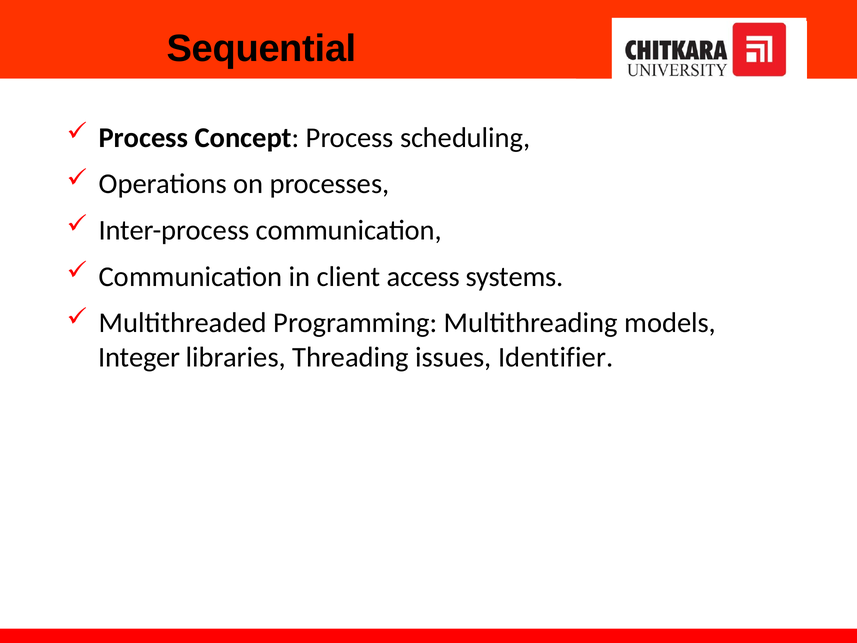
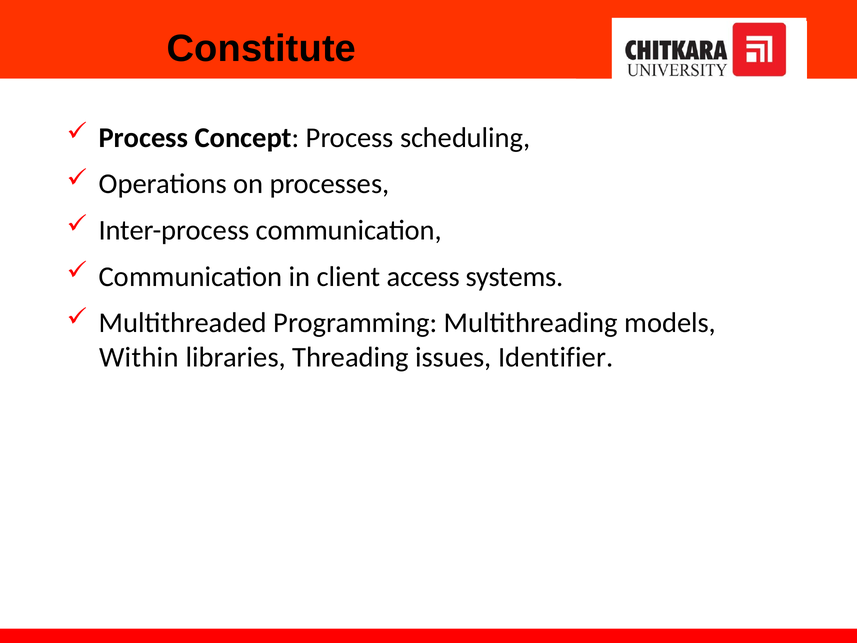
Sequential: Sequential -> Constitute
Integer: Integer -> Within
